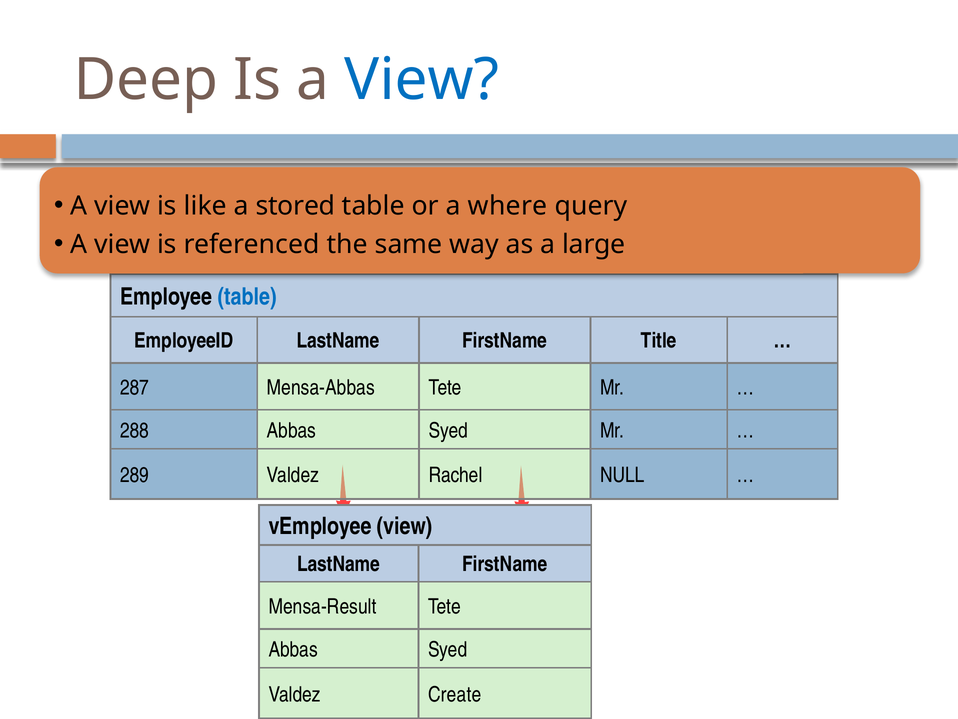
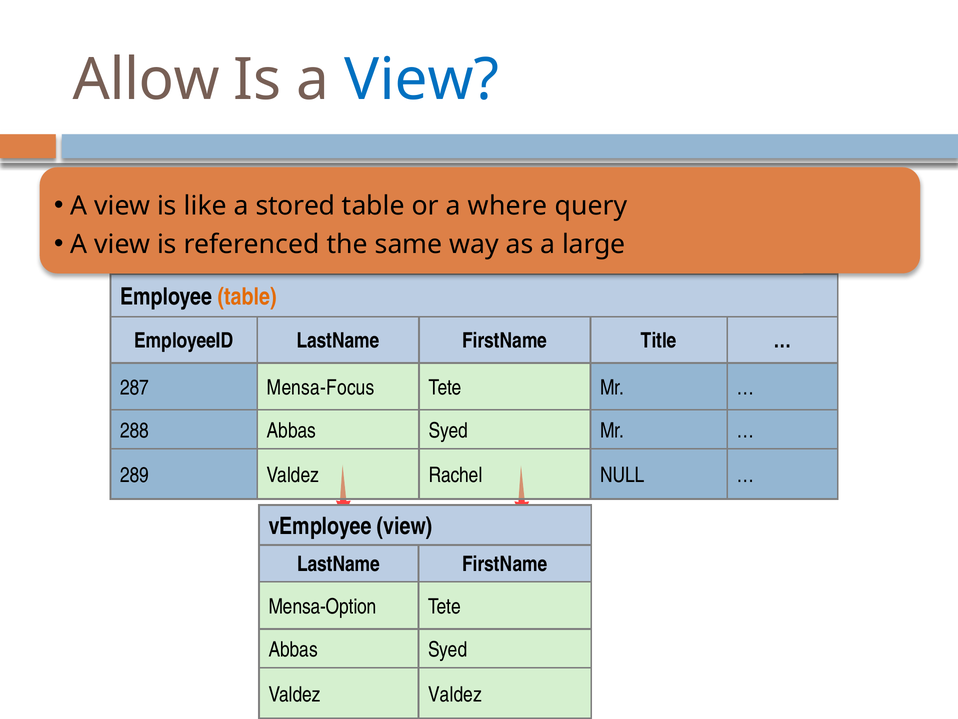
Deep: Deep -> Allow
table at (247, 296) colour: blue -> orange
Mensa-Abbas: Mensa-Abbas -> Mensa-Focus
Mensa-Result: Mensa-Result -> Mensa-Option
Valdez Create: Create -> Valdez
